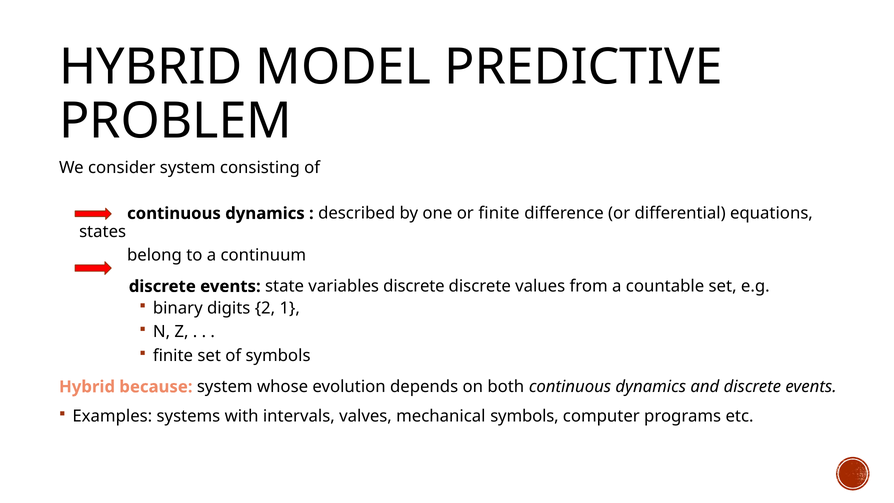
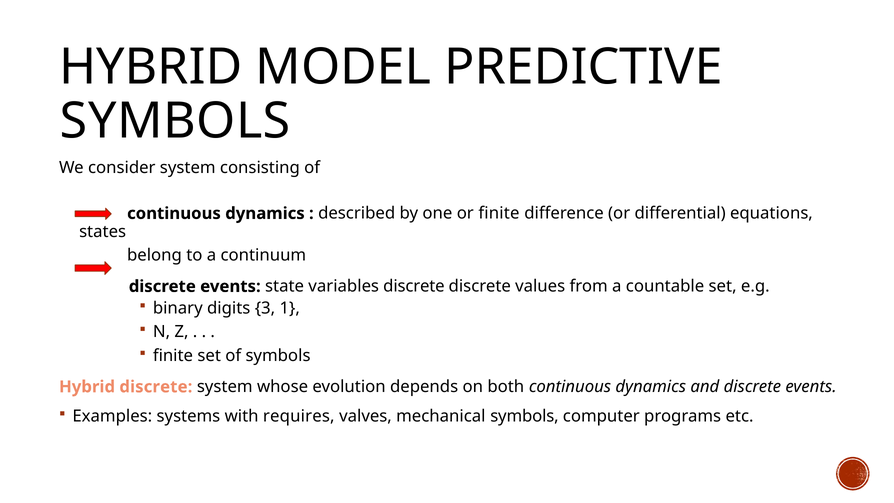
PROBLEM at (176, 121): PROBLEM -> SYMBOLS
2: 2 -> 3
Hybrid because: because -> discrete
intervals: intervals -> requires
